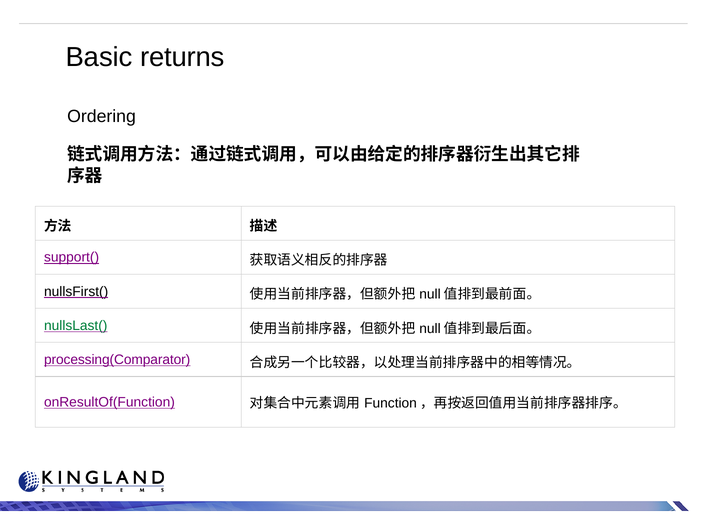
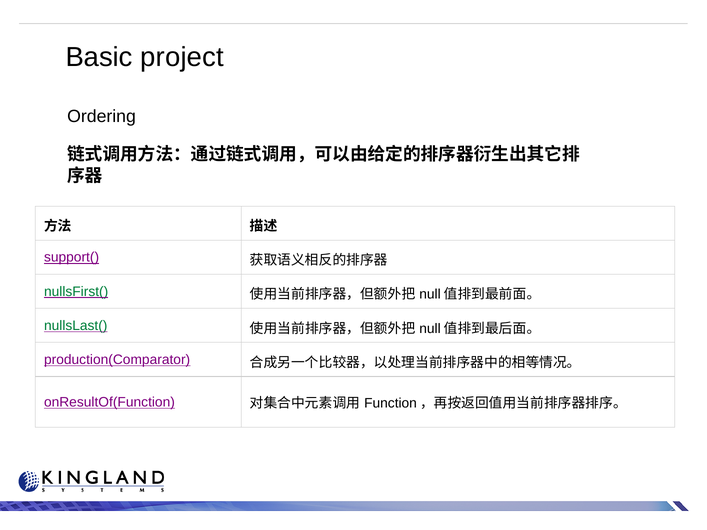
returns: returns -> project
nullsFirst( colour: black -> green
processing(Comparator: processing(Comparator -> production(Comparator
